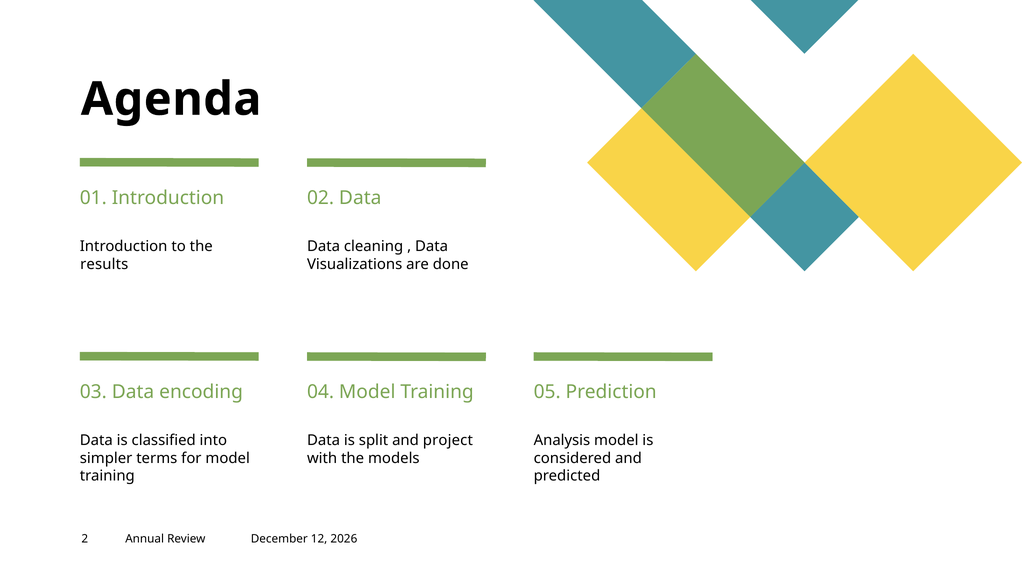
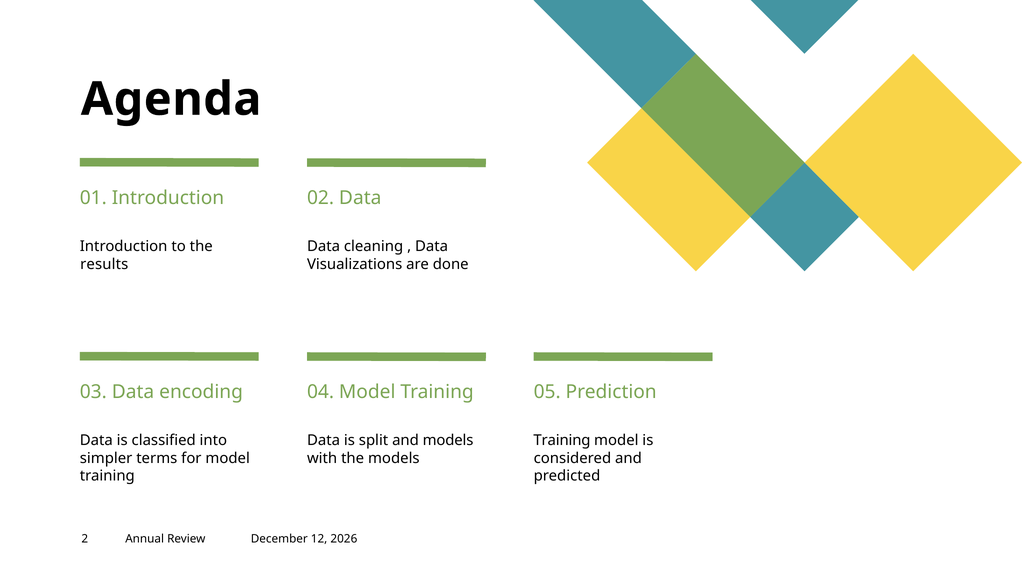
and project: project -> models
Analysis at (562, 440): Analysis -> Training
